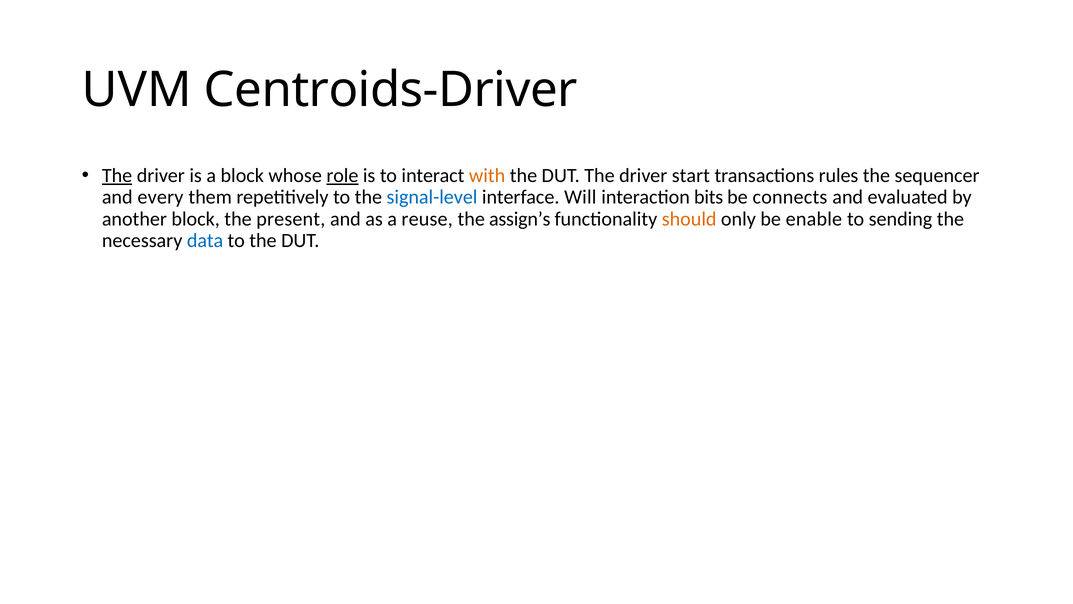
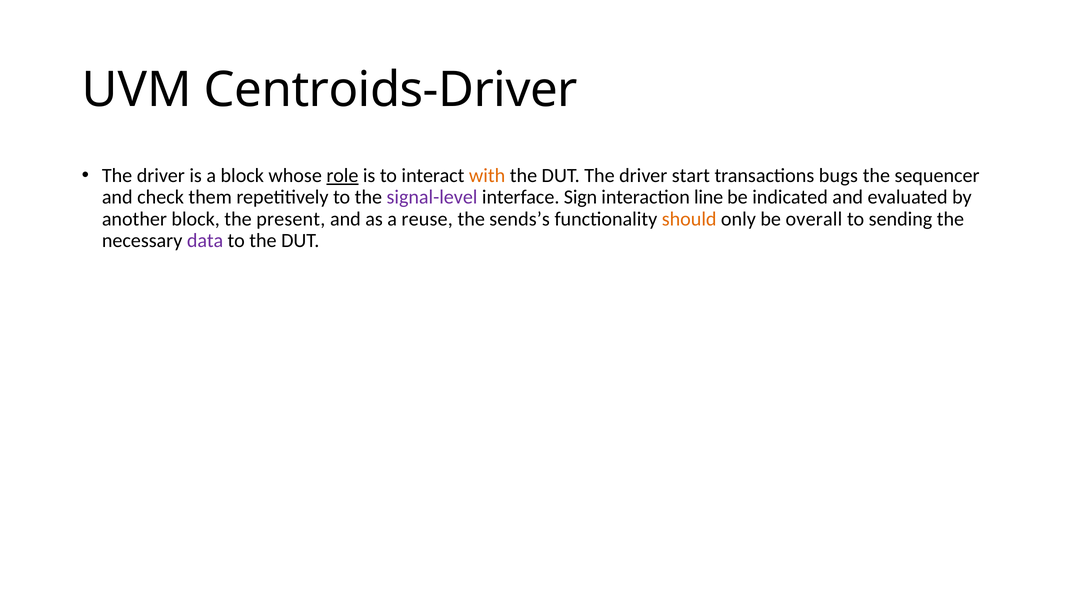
The at (117, 175) underline: present -> none
rules: rules -> bugs
every: every -> check
signal-level colour: blue -> purple
Will: Will -> Sign
bits: bits -> line
connects: connects -> indicated
assign’s: assign’s -> sends’s
enable: enable -> overall
data colour: blue -> purple
